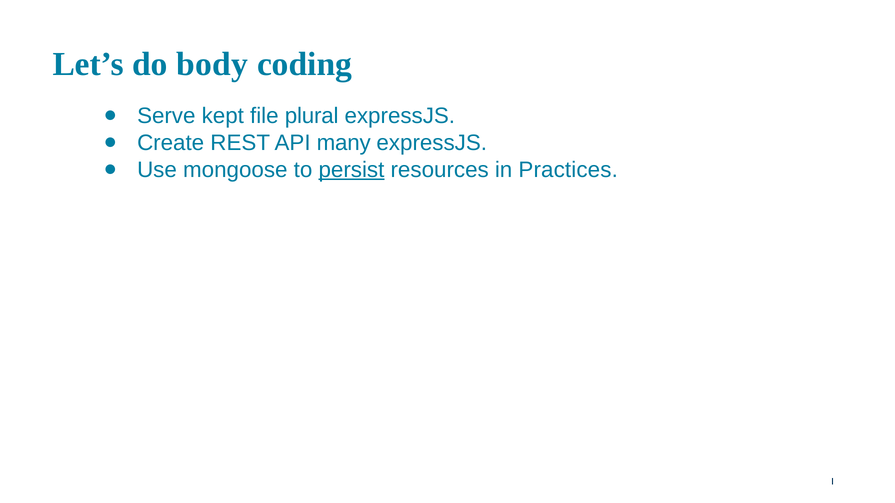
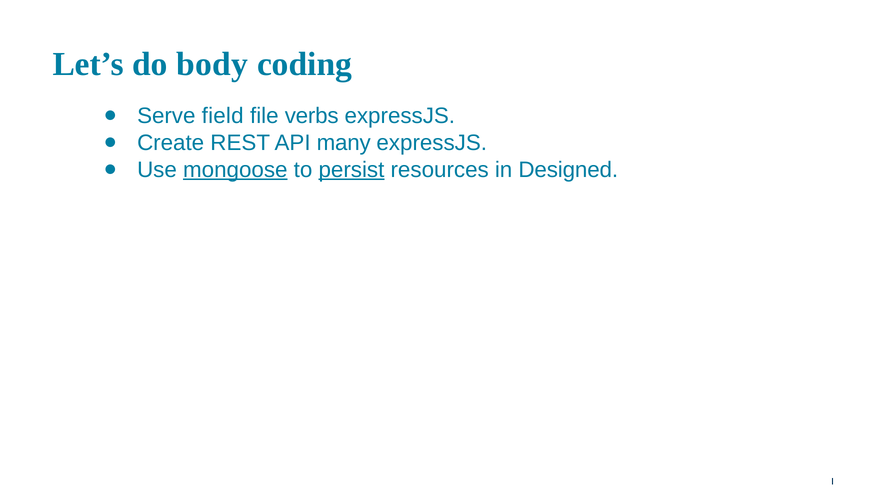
kept: kept -> field
plural: plural -> verbs
mongoose underline: none -> present
Practices: Practices -> Designed
